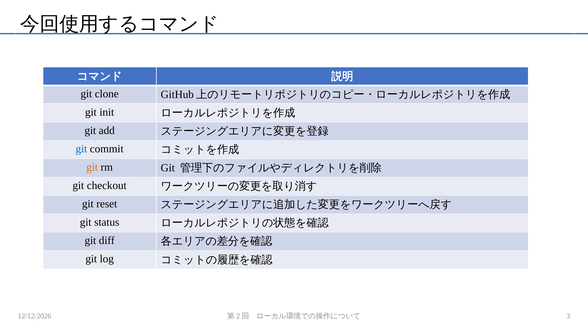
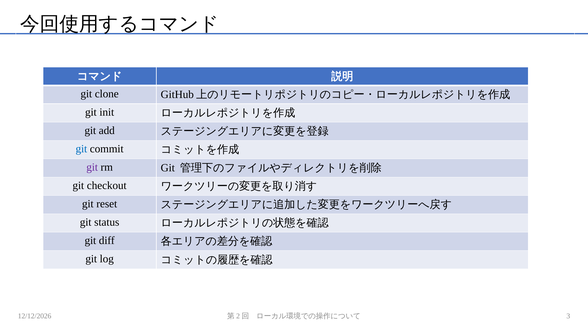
git at (92, 167) colour: orange -> purple
